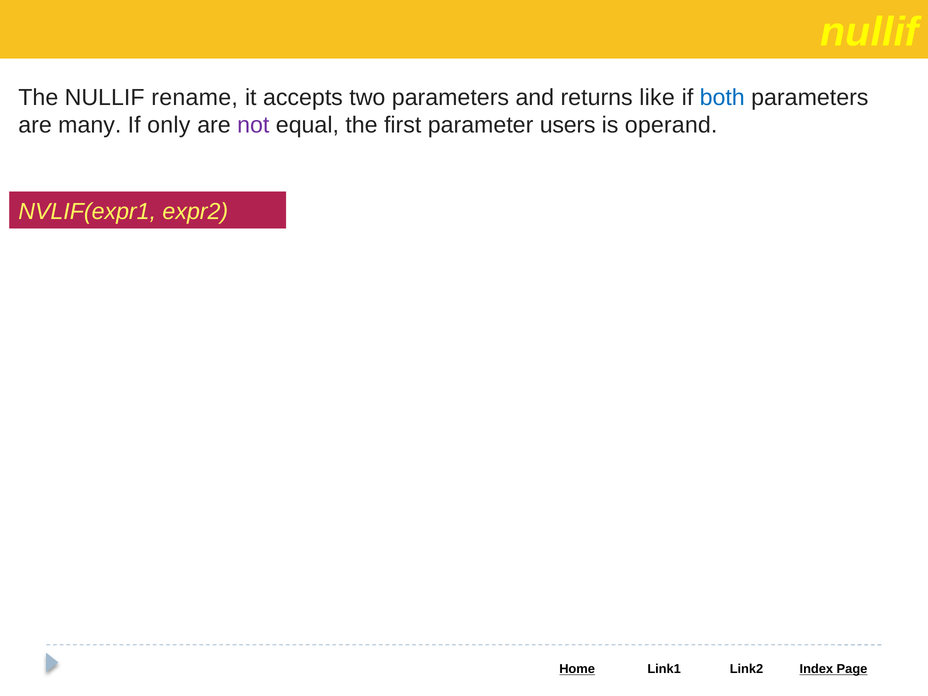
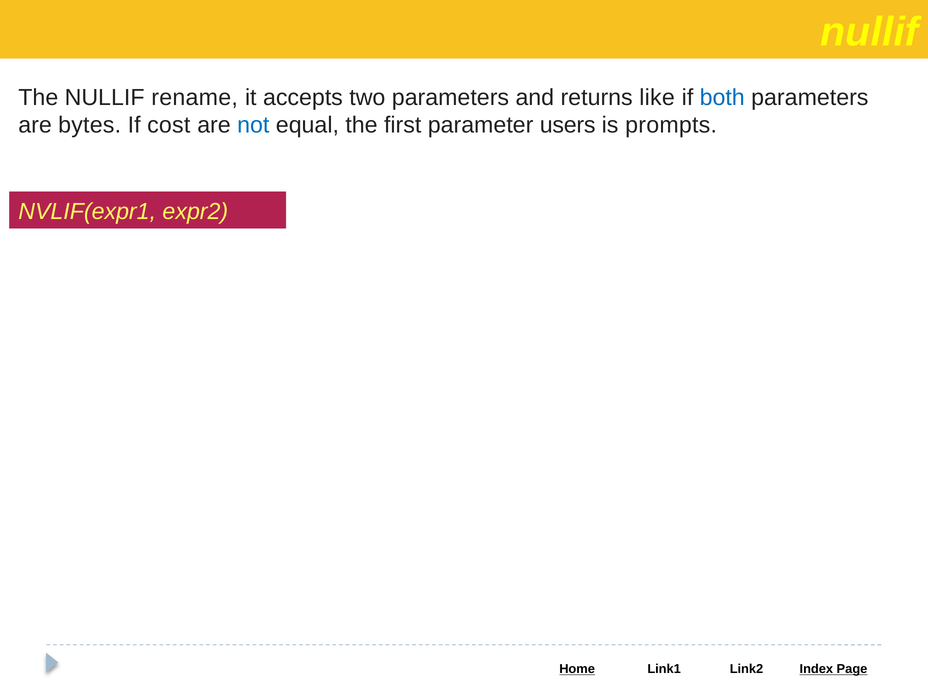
many: many -> bytes
only: only -> cost
not colour: purple -> blue
operand: operand -> prompts
